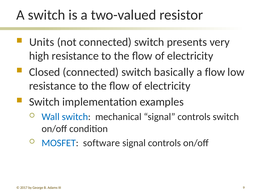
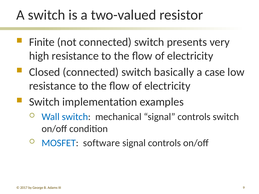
Units: Units -> Finite
a flow: flow -> case
